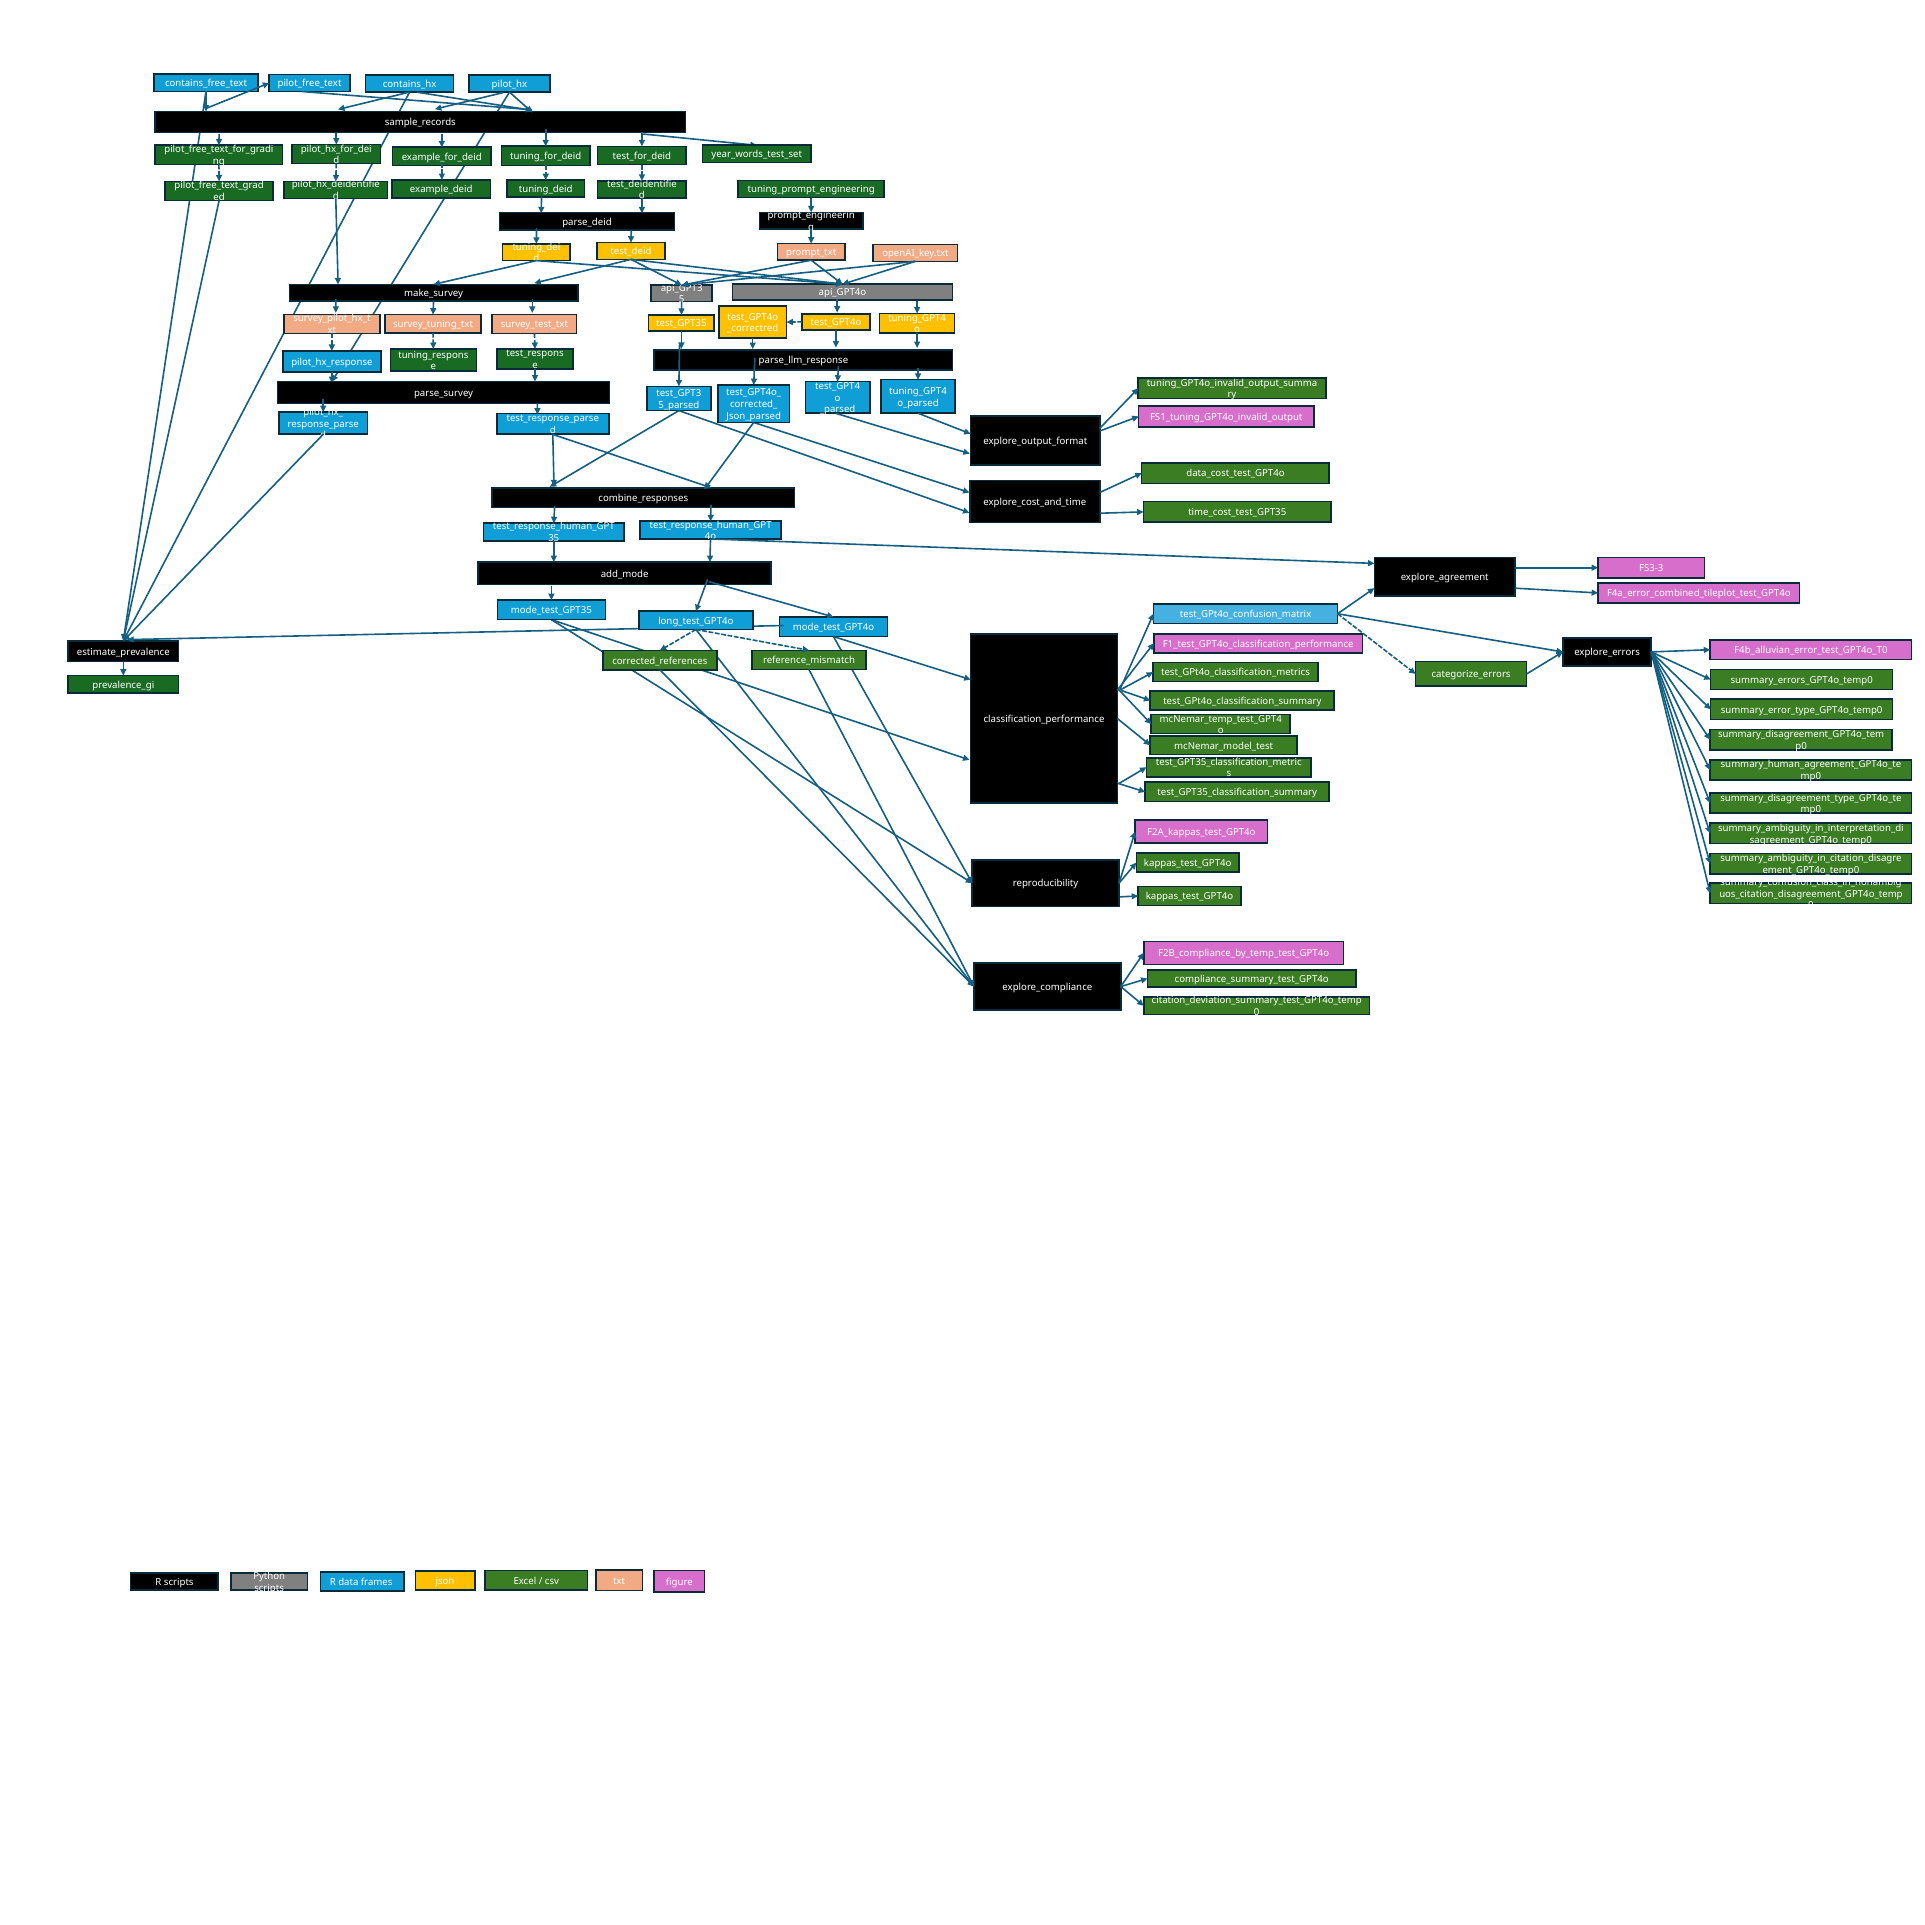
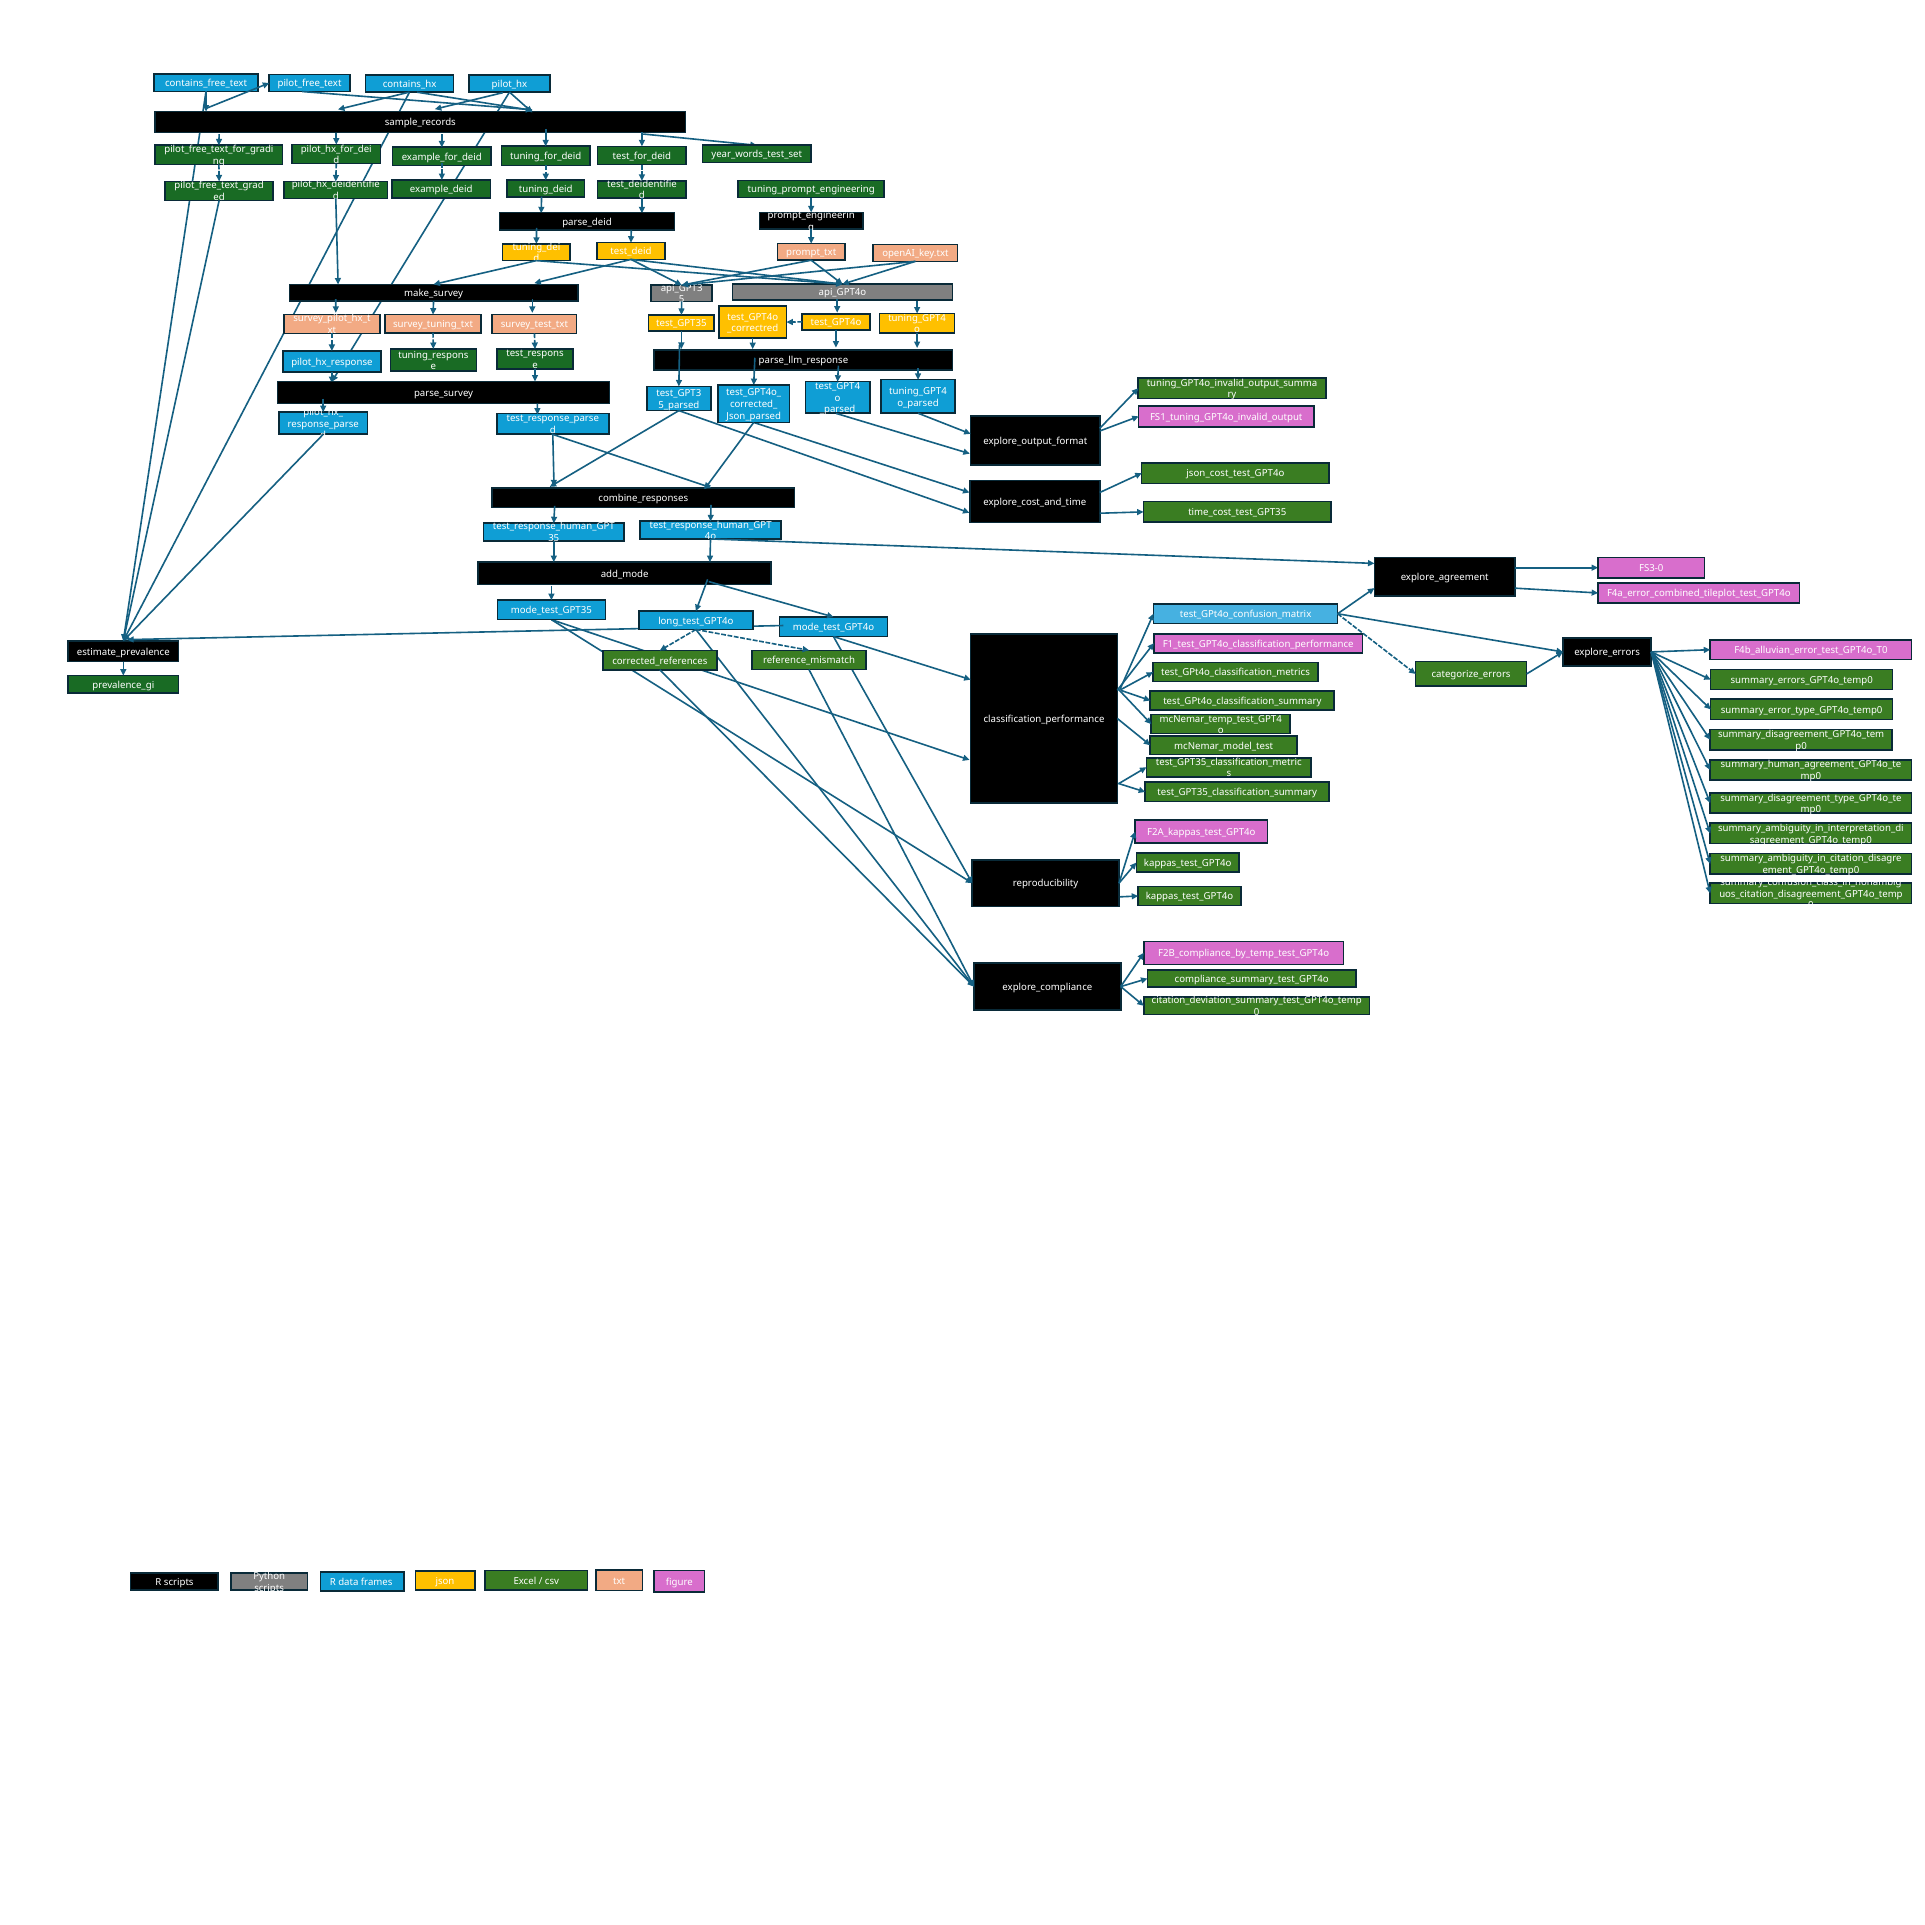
data_cost_test_GPT4o: data_cost_test_GPT4o -> json_cost_test_GPT4o
FS3-3: FS3-3 -> FS3-0
